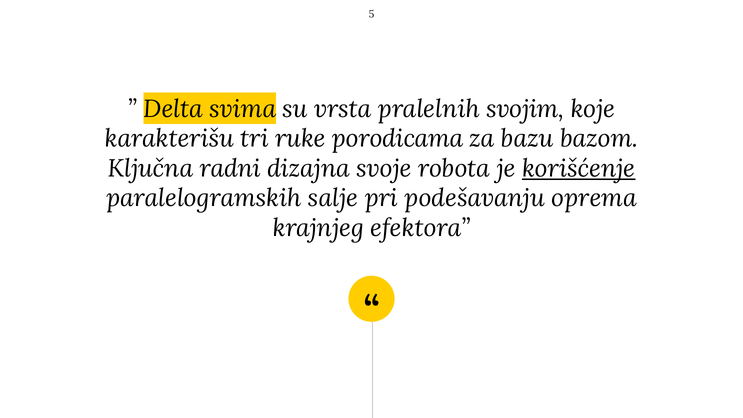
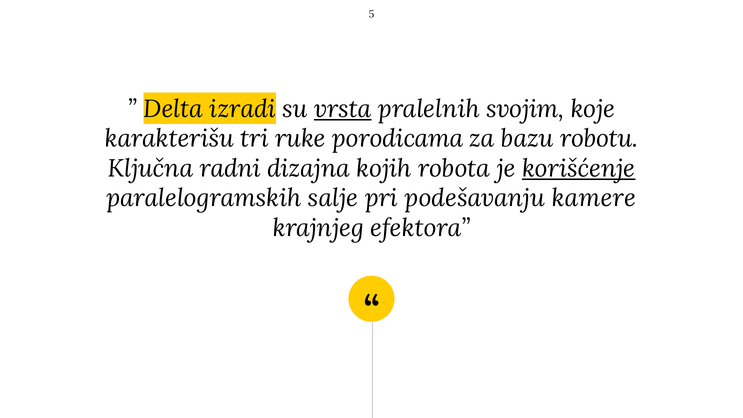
svima: svima -> izradi
vrsta underline: none -> present
bazom: bazom -> robotu
svoje: svoje -> kojih
oprema: oprema -> kamere
